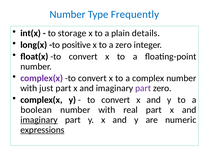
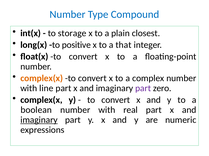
Frequently: Frequently -> Compound
details: details -> closest
a zero: zero -> that
complex(x at (42, 79) colour: purple -> orange
just: just -> line
expressions underline: present -> none
